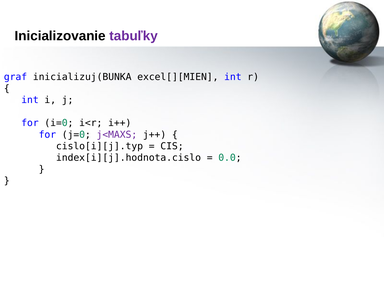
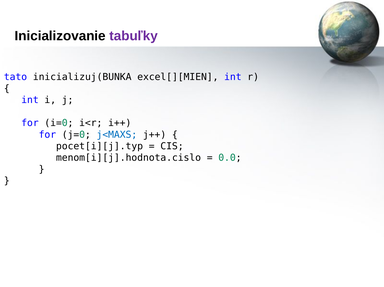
graf: graf -> tato
j<MAXS colour: purple -> blue
cislo[i][j].typ: cislo[i][j].typ -> pocet[i][j].typ
index[i][j].hodnota.cislo: index[i][j].hodnota.cislo -> menom[i][j].hodnota.cislo
